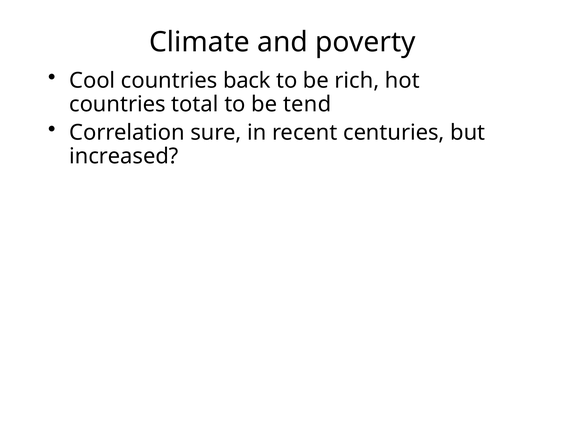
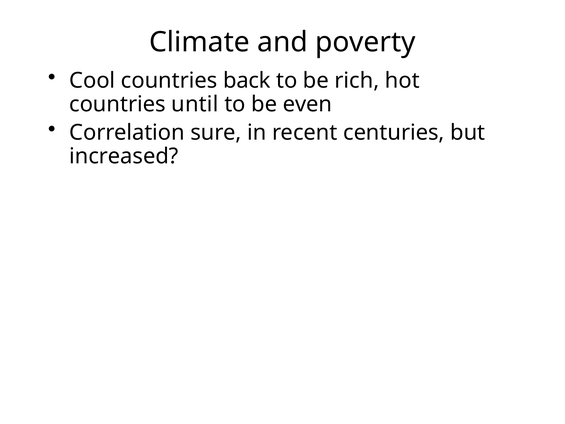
total: total -> until
tend: tend -> even
